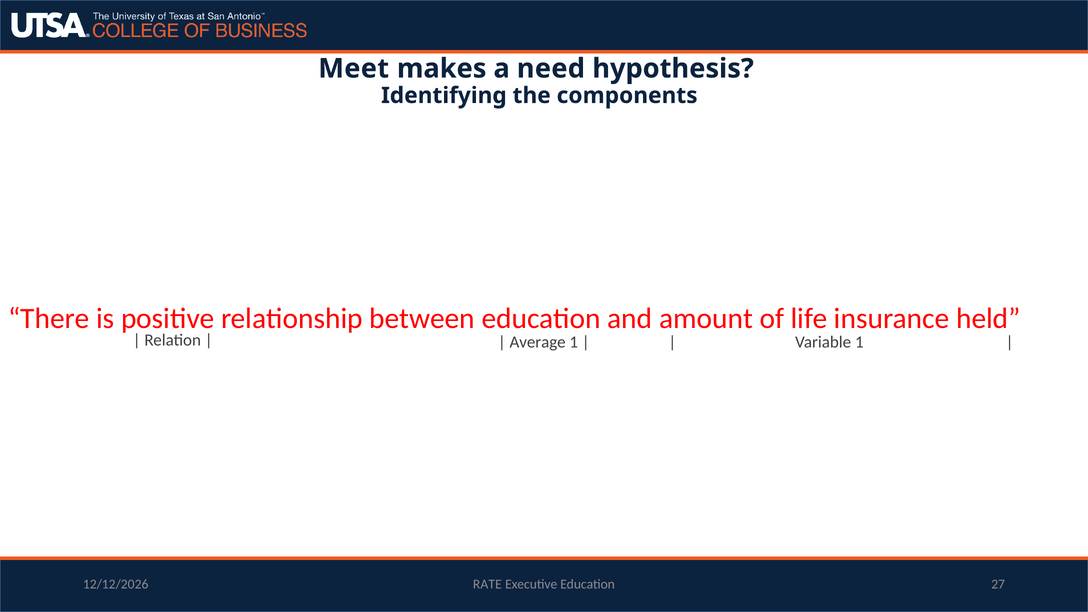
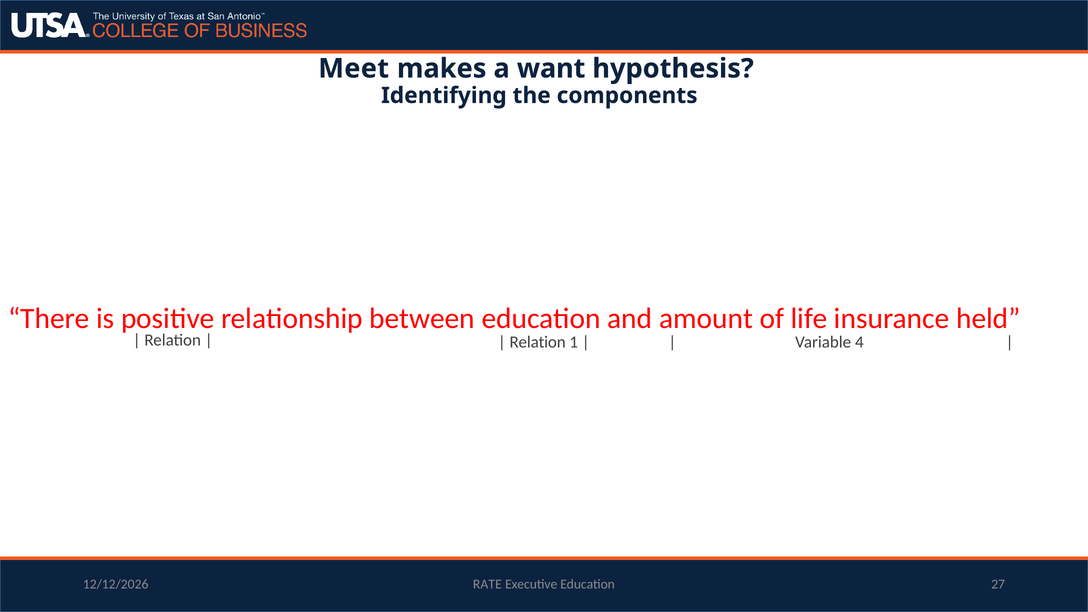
need: need -> want
Average at (538, 342): Average -> Relation
Variable 1: 1 -> 4
